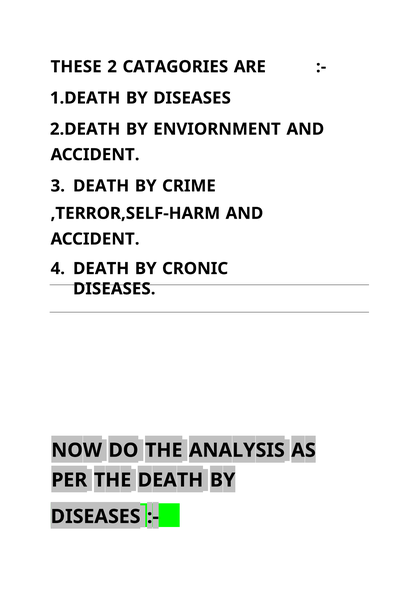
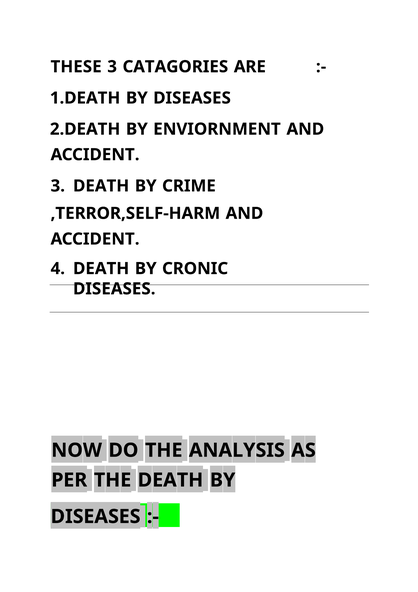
THESE 2: 2 -> 3
